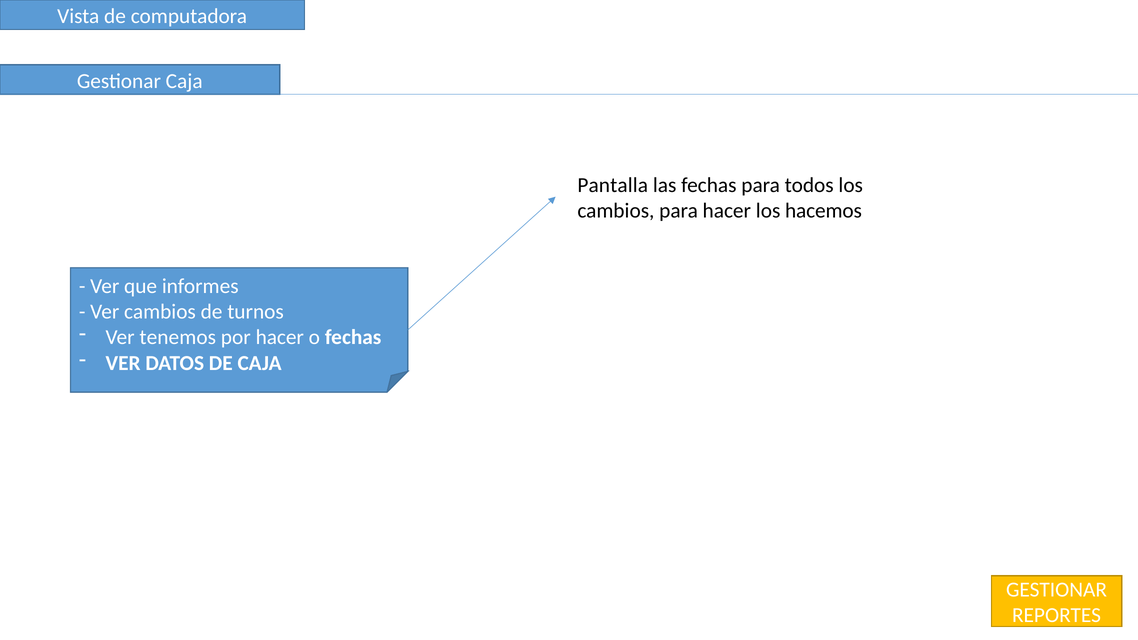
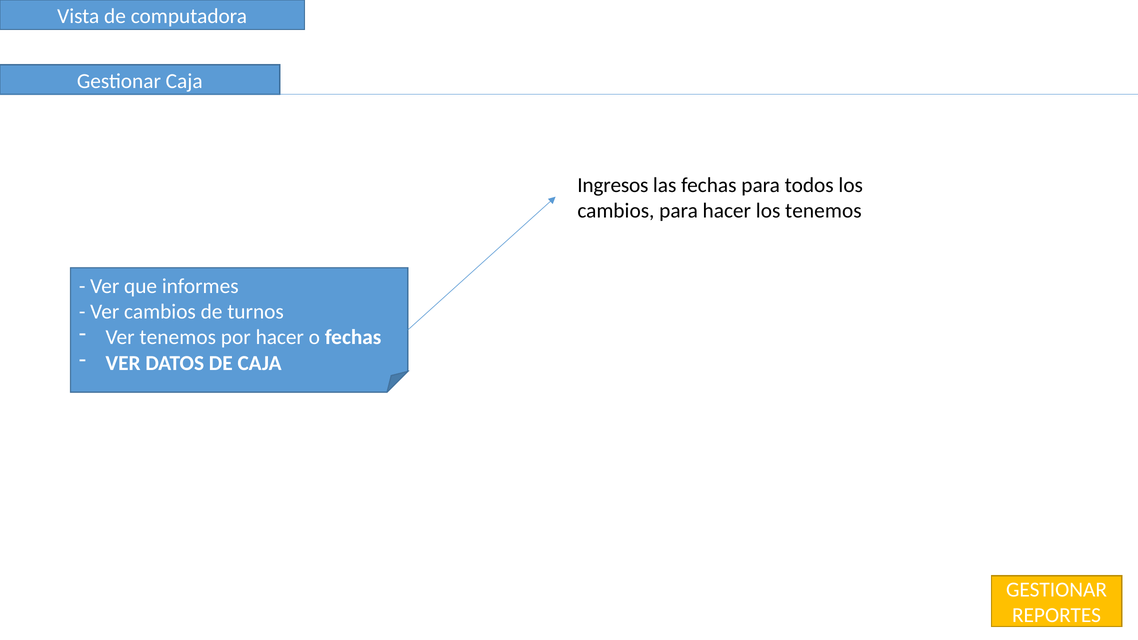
Pantalla: Pantalla -> Ingresos
los hacemos: hacemos -> tenemos
